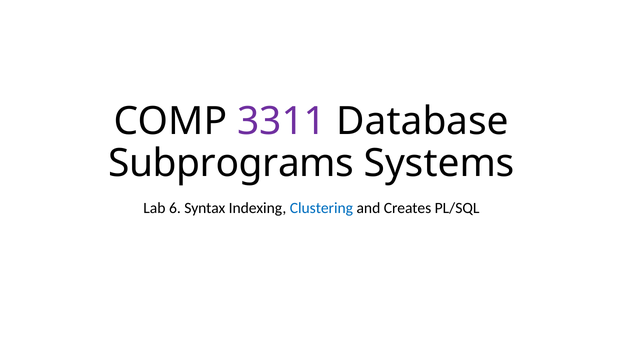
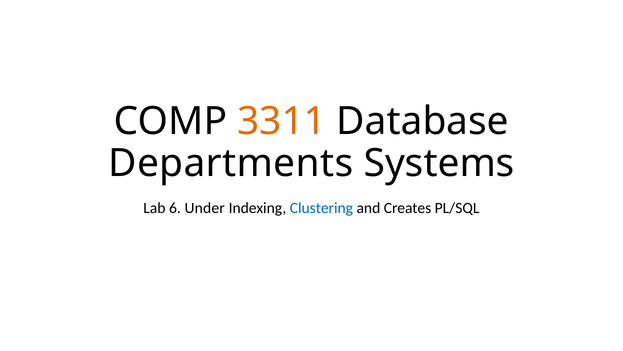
3311 colour: purple -> orange
Subprograms: Subprograms -> Departments
Syntax: Syntax -> Under
